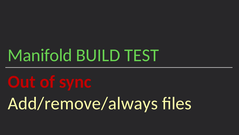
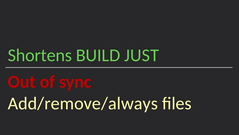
Manifold: Manifold -> Shortens
TEST: TEST -> JUST
